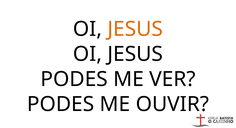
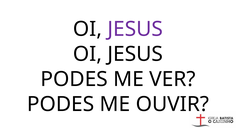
JESUS at (135, 29) colour: orange -> purple
